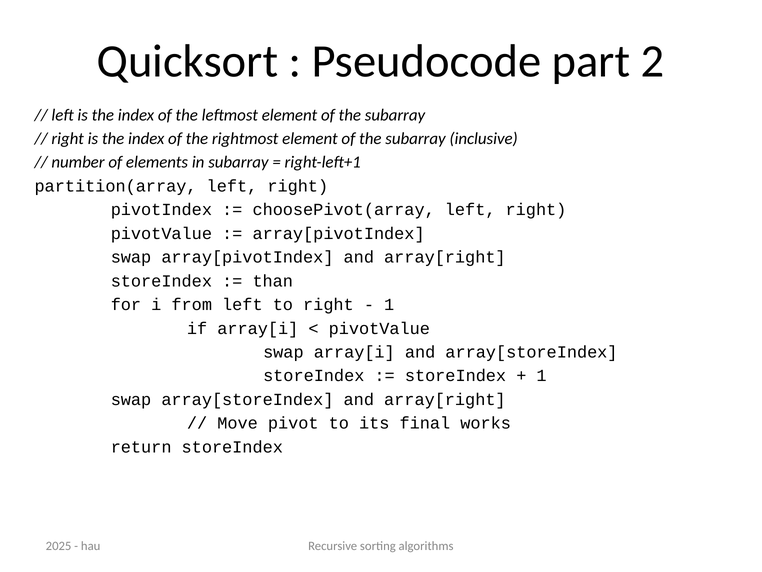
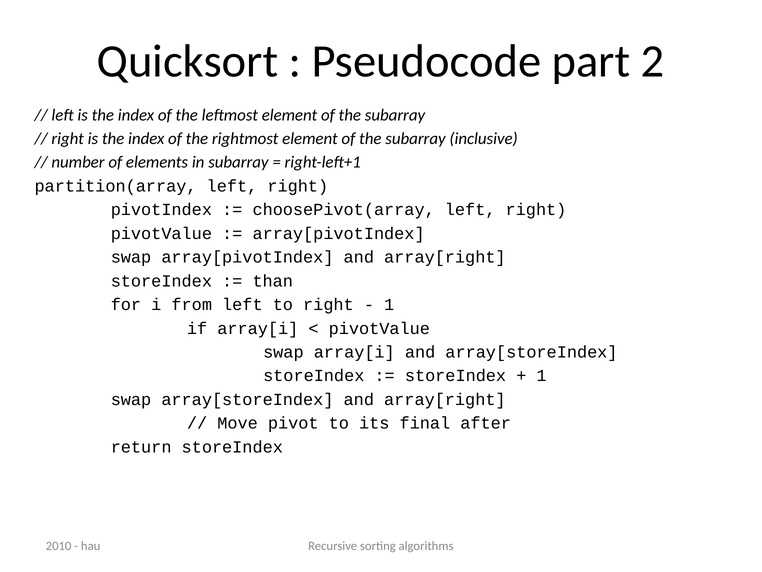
works: works -> after
2025: 2025 -> 2010
